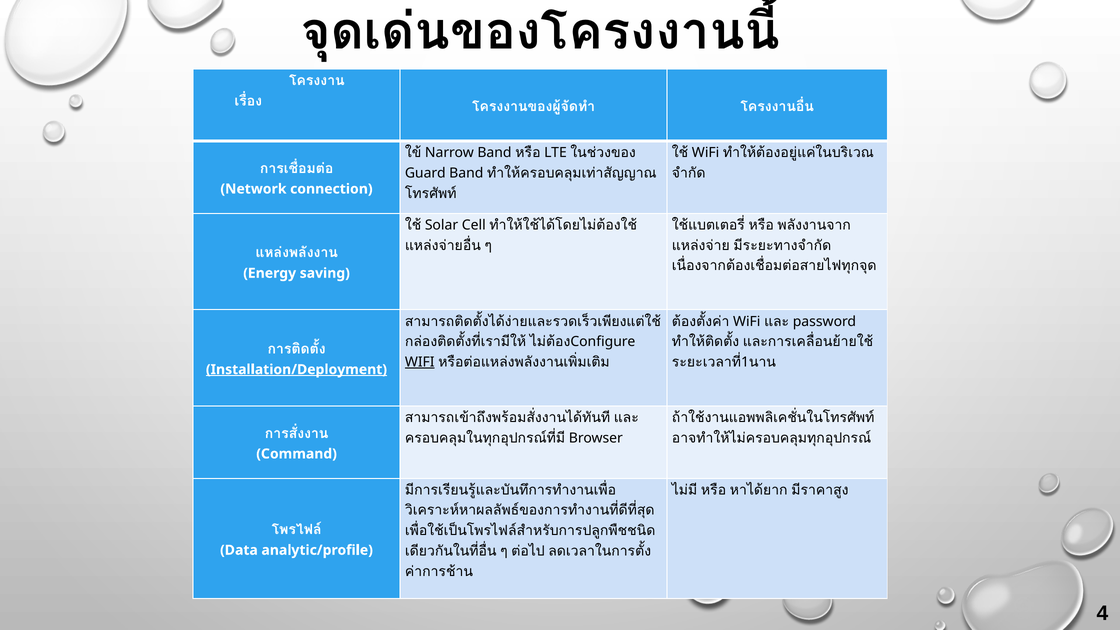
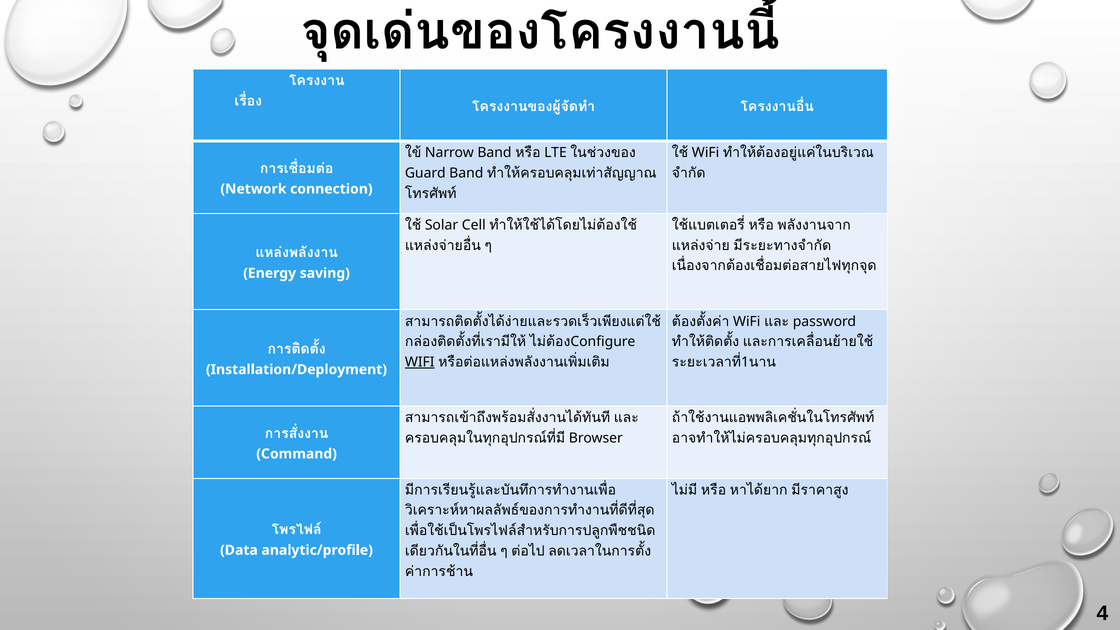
Installation/Deployment underline: present -> none
